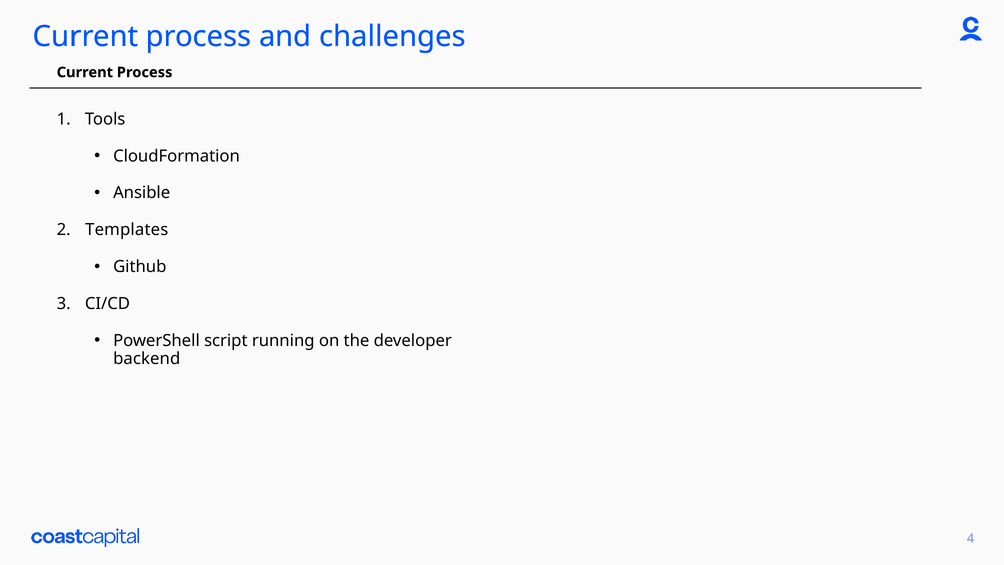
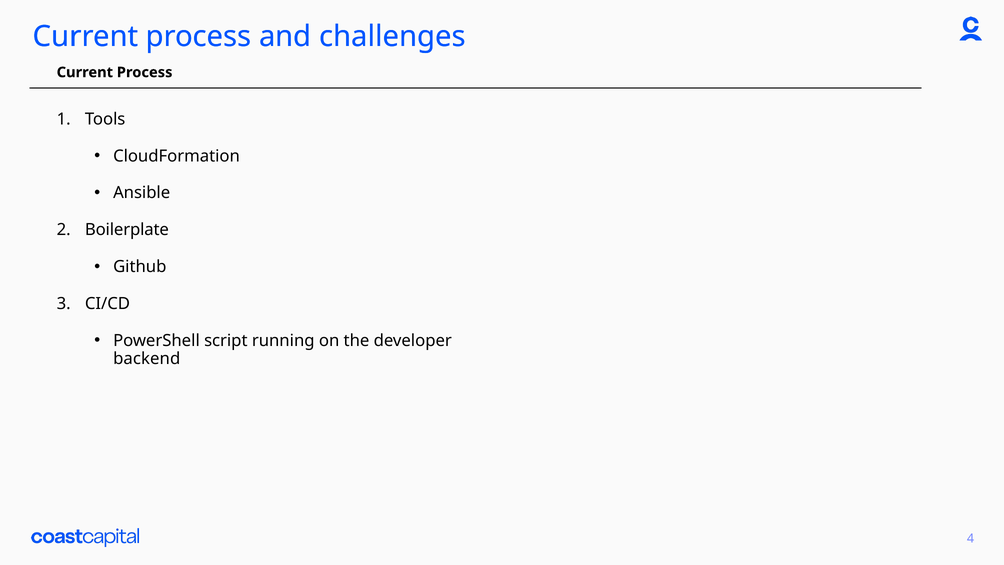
Templates: Templates -> Boilerplate
